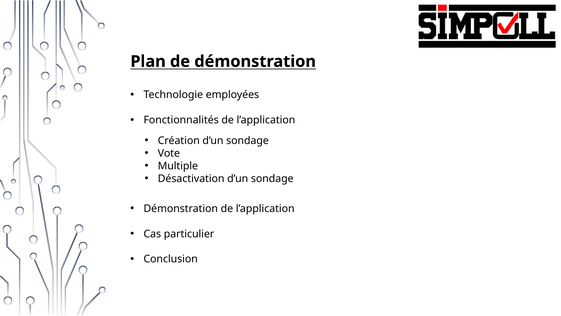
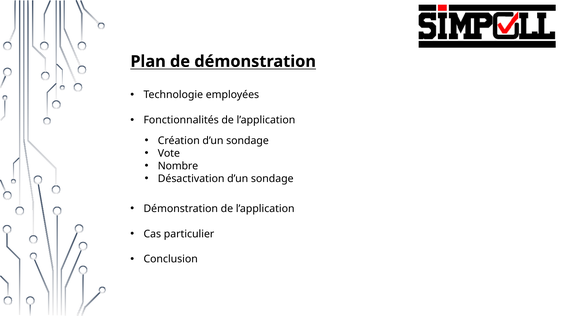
Multiple: Multiple -> Nombre
